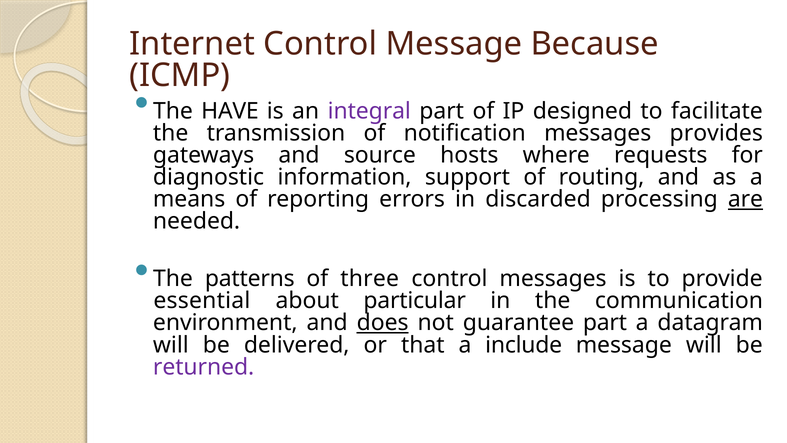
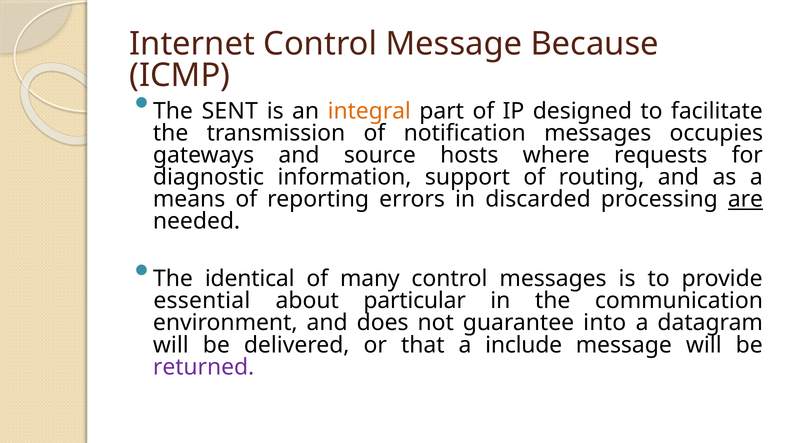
HAVE: HAVE -> SENT
integral colour: purple -> orange
provides: provides -> occupies
patterns: patterns -> identical
three: three -> many
does underline: present -> none
guarantee part: part -> into
